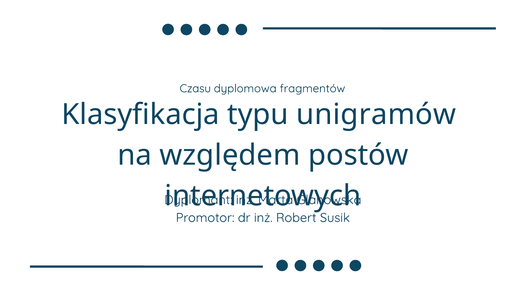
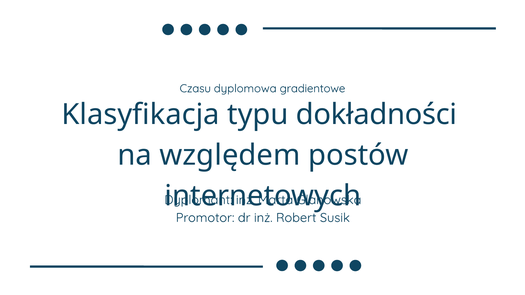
fragmentów: fragmentów -> gradientowe
unigramów: unigramów -> dokładności
